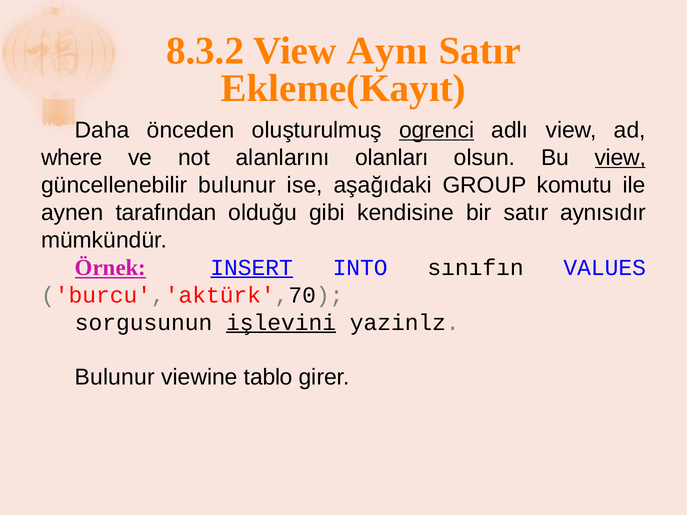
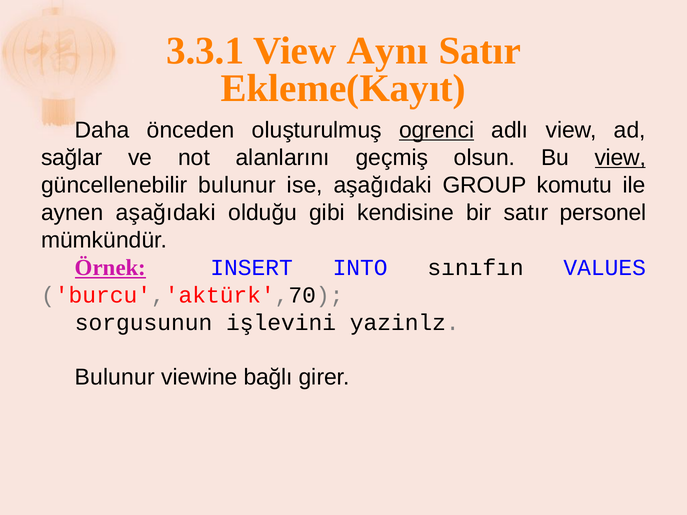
8.3.2: 8.3.2 -> 3.3.1
where: where -> sağlar
olanları: olanları -> geçmiş
aynen tarafından: tarafından -> aşağıdaki
aynısıdır: aynısıdır -> personel
INSERT underline: present -> none
işlevini underline: present -> none
tablo: tablo -> bağlı
